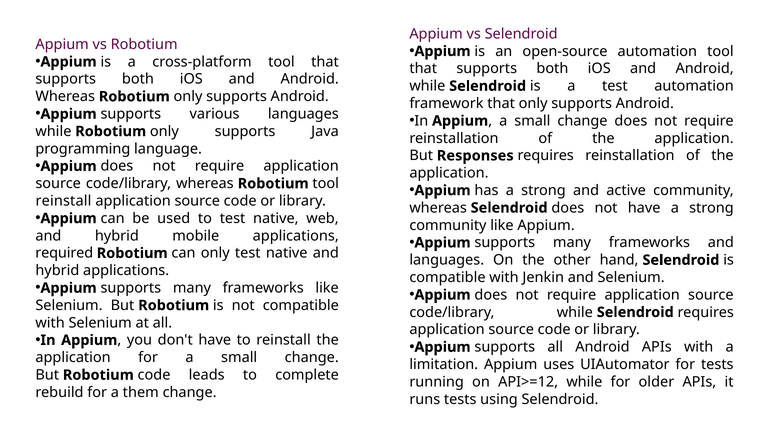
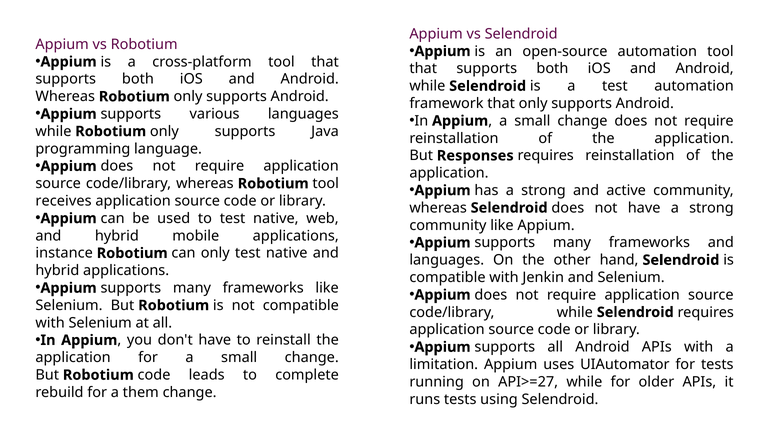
reinstall at (63, 201): reinstall -> receives
required: required -> instance
API>=12: API>=12 -> API>=27
